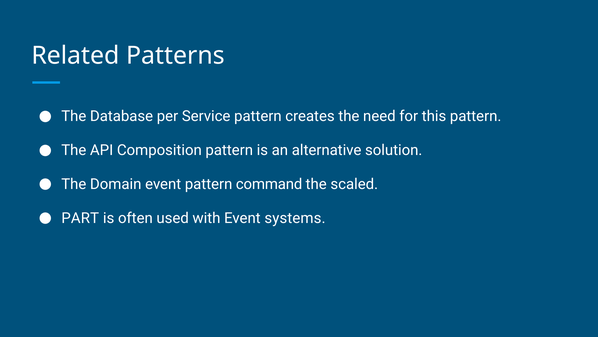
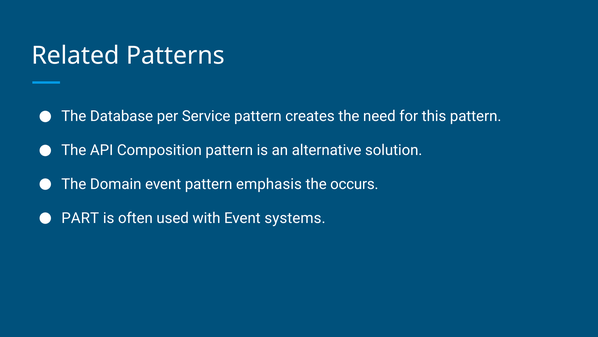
command: command -> emphasis
scaled: scaled -> occurs
